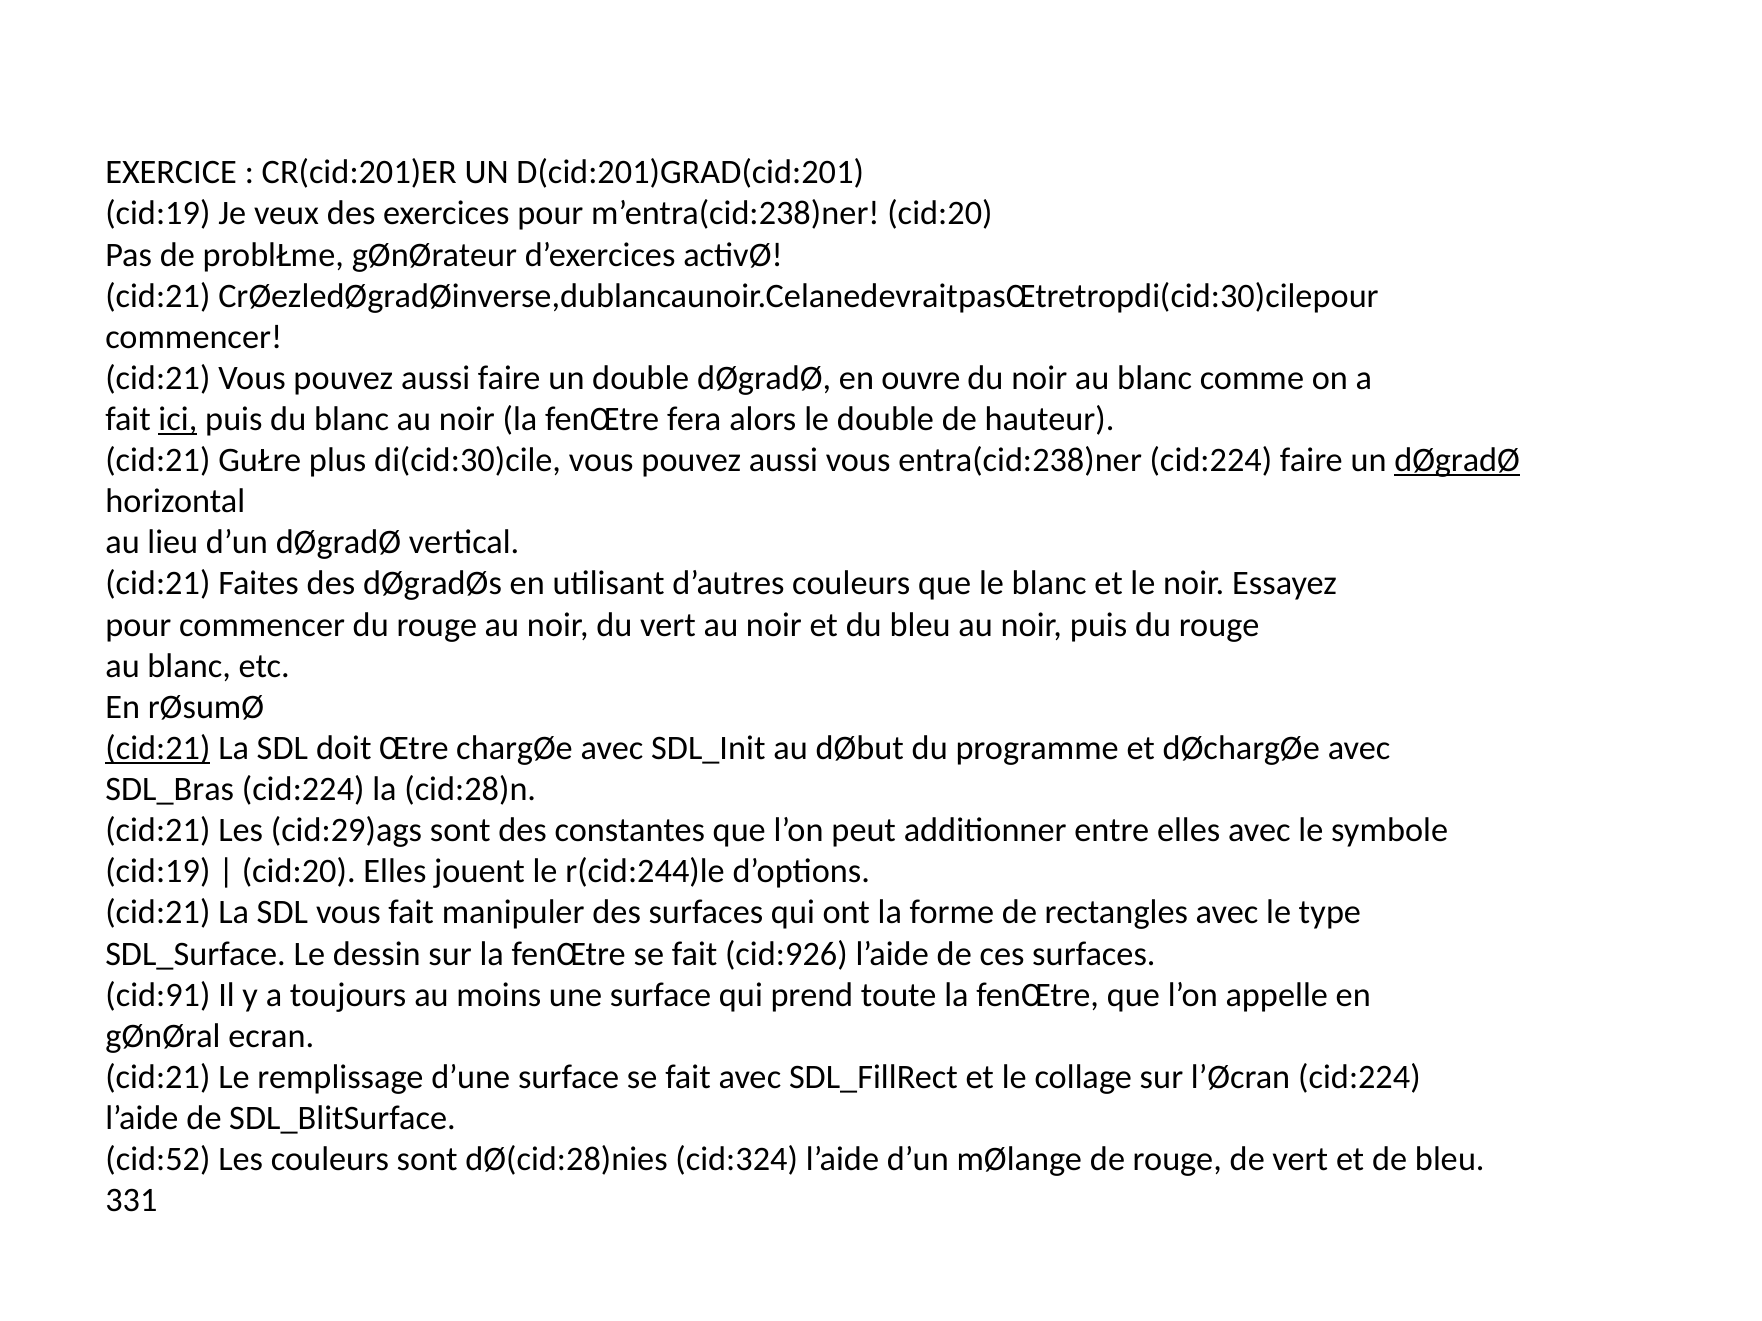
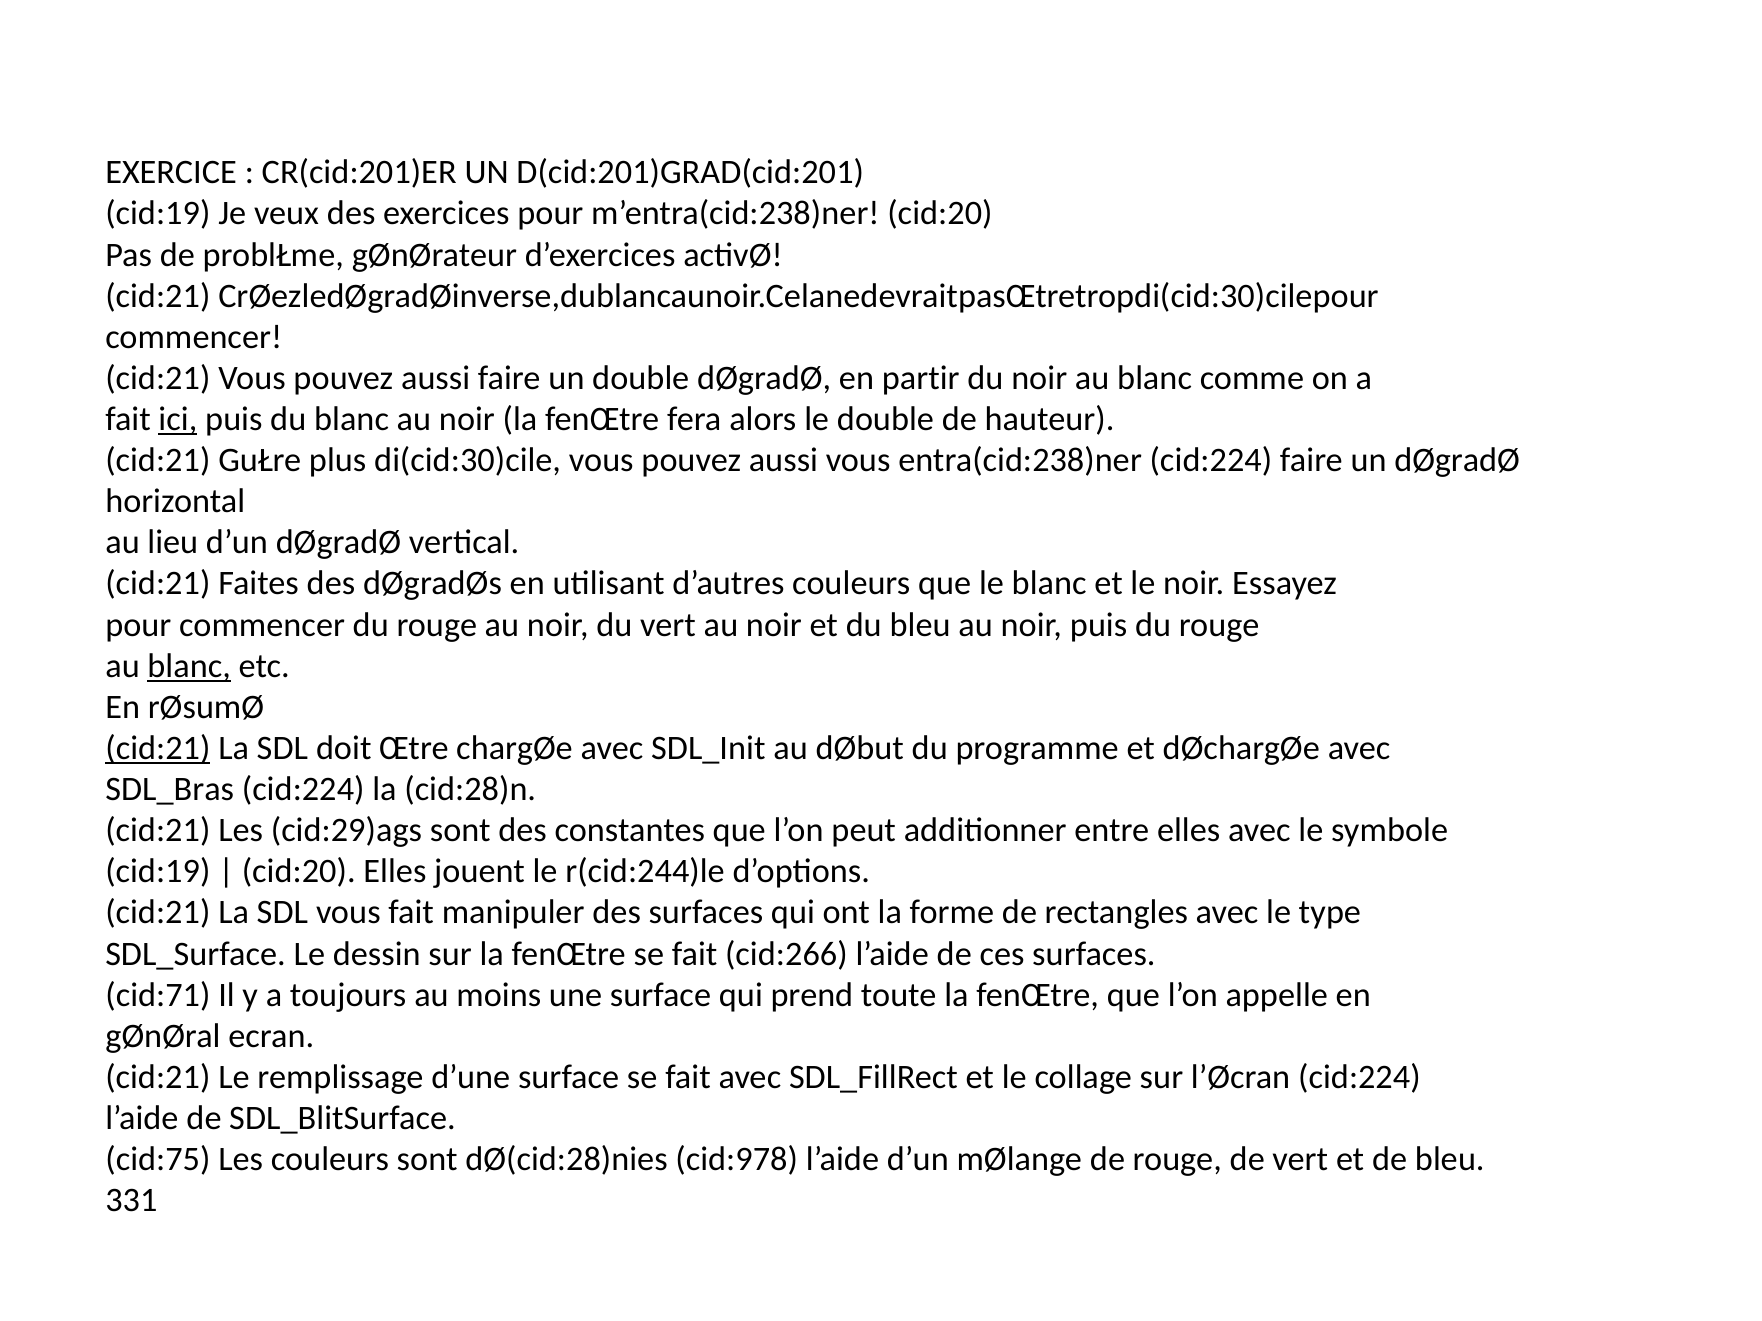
ouvre: ouvre -> partir
dØgradØ at (1457, 460) underline: present -> none
blanc at (189, 666) underline: none -> present
cid:926: cid:926 -> cid:266
cid:91: cid:91 -> cid:71
cid:52: cid:52 -> cid:75
cid:324: cid:324 -> cid:978
